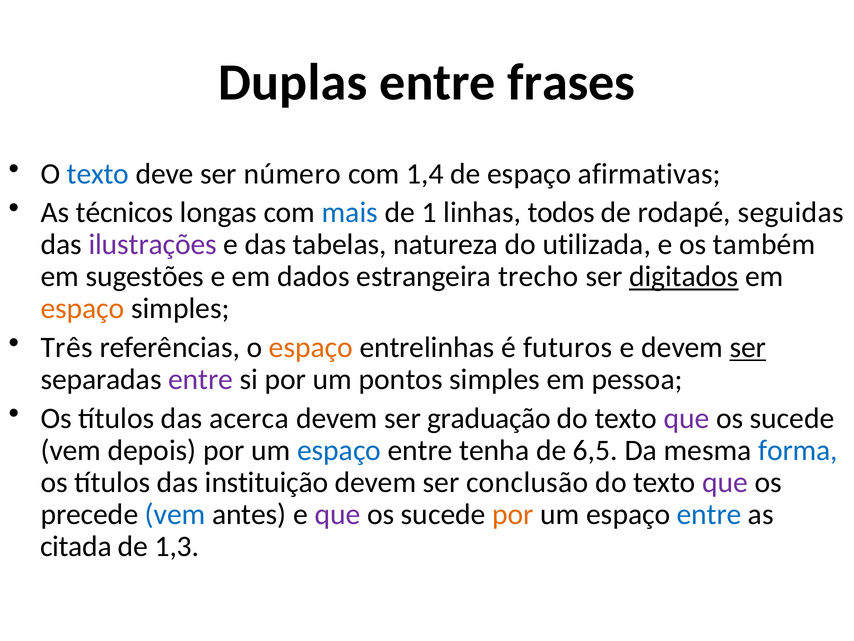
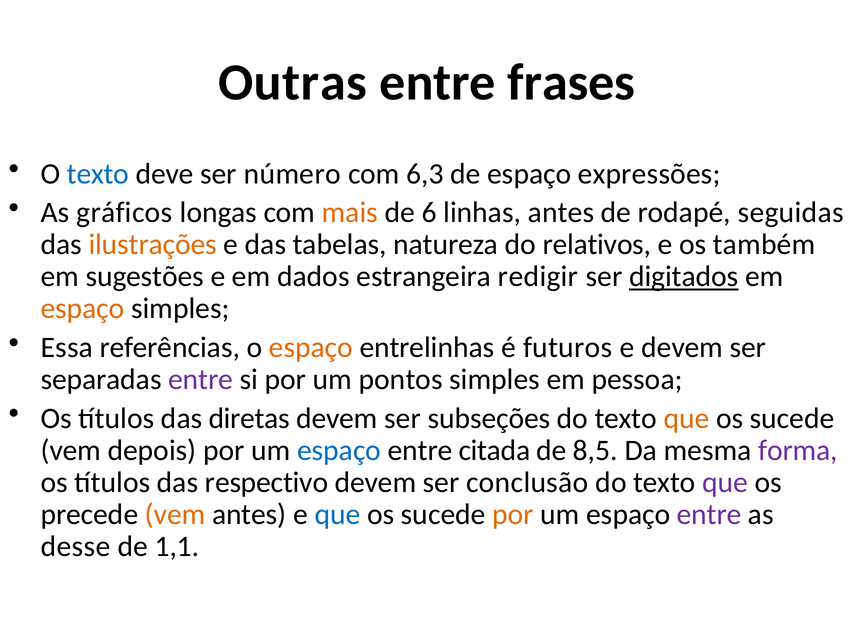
Duplas: Duplas -> Outras
1,4: 1,4 -> 6,3
afirmativas: afirmativas -> expressões
técnicos: técnicos -> gráficos
mais colour: blue -> orange
1: 1 -> 6
linhas todos: todos -> antes
ilustrações colour: purple -> orange
utilizada: utilizada -> relativos
trecho: trecho -> redigir
Três: Três -> Essa
ser at (748, 347) underline: present -> none
acerca: acerca -> diretas
graduação: graduação -> subseções
que at (686, 418) colour: purple -> orange
tenha: tenha -> citada
6,5: 6,5 -> 8,5
forma colour: blue -> purple
instituição: instituição -> respectivo
vem at (175, 514) colour: blue -> orange
que at (337, 514) colour: purple -> blue
entre at (709, 514) colour: blue -> purple
citada: citada -> desse
1,3: 1,3 -> 1,1
